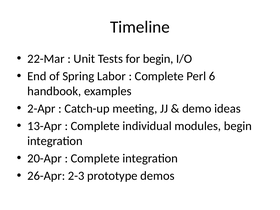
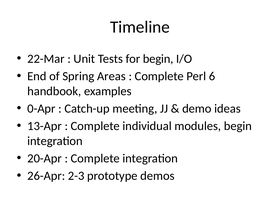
Labor: Labor -> Areas
2-Apr: 2-Apr -> 0-Apr
